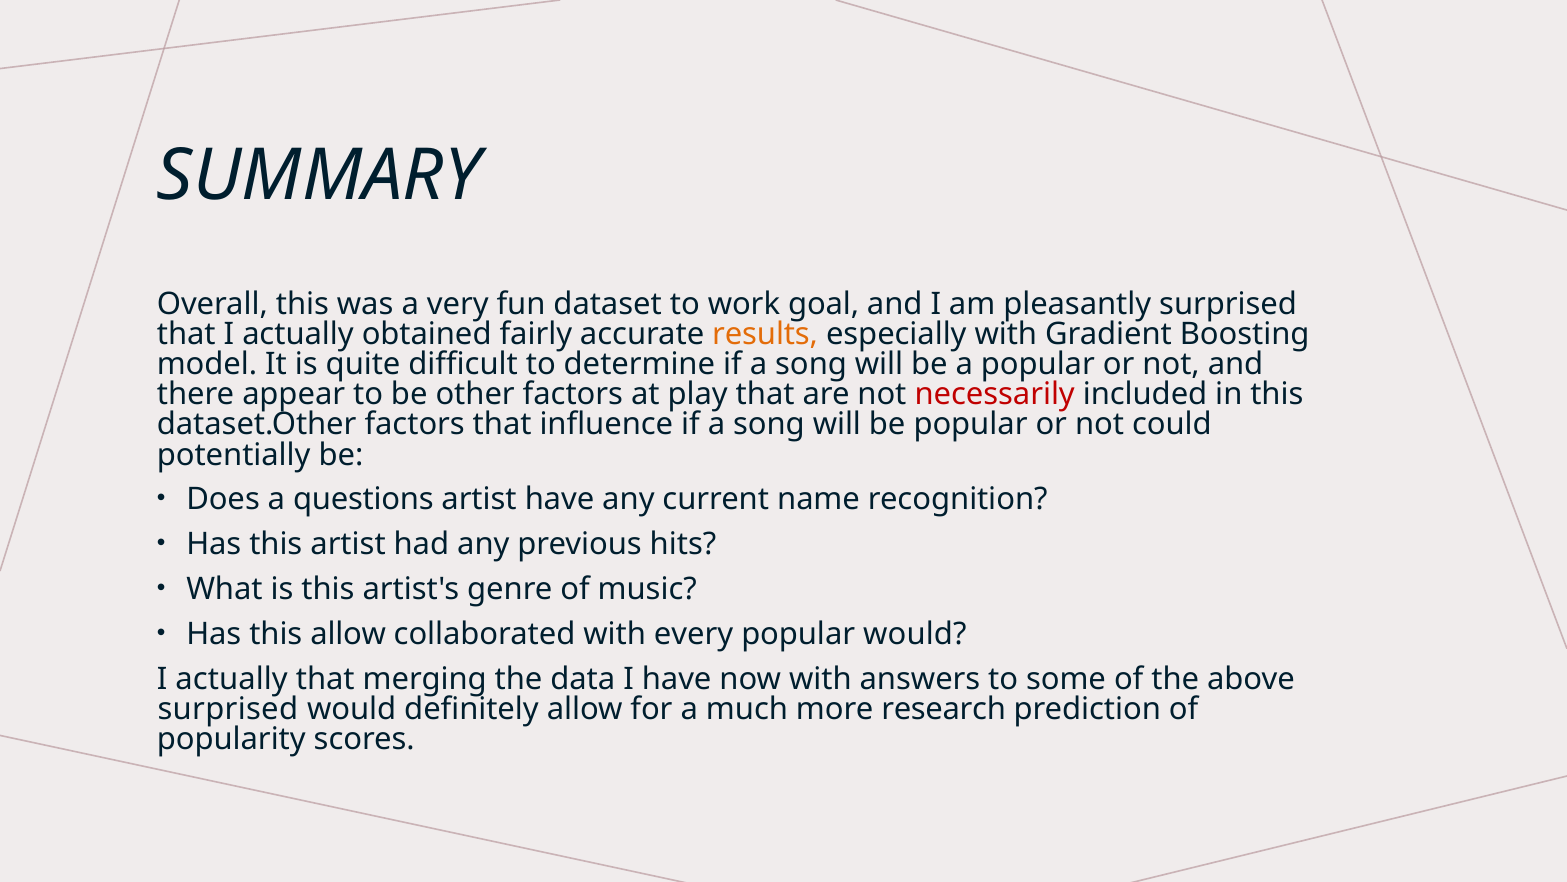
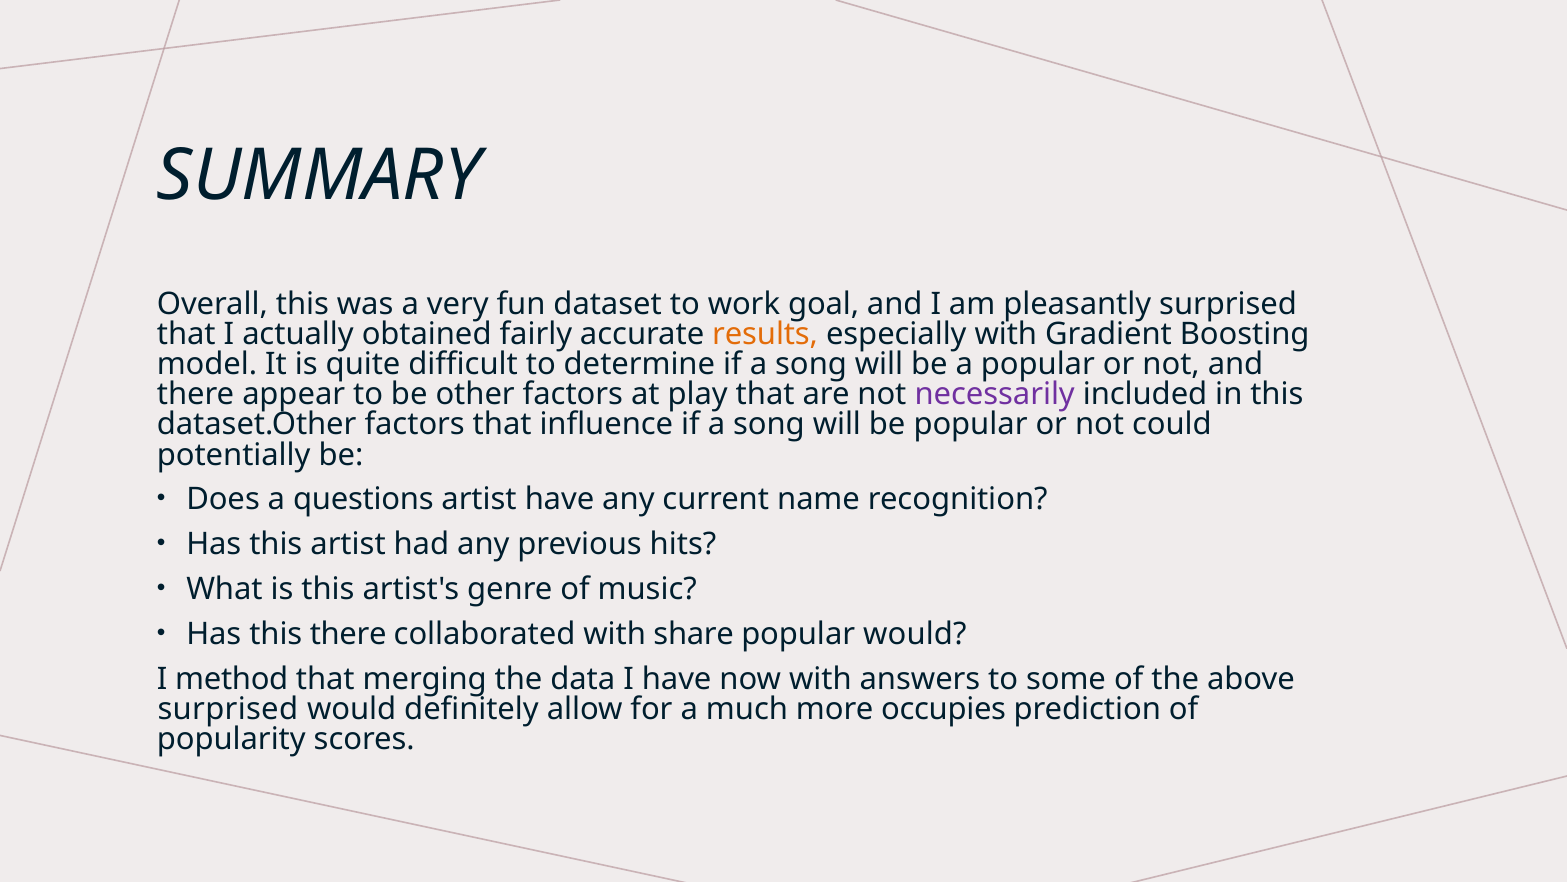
necessarily colour: red -> purple
this allow: allow -> there
every: every -> share
actually at (232, 678): actually -> method
research: research -> occupies
